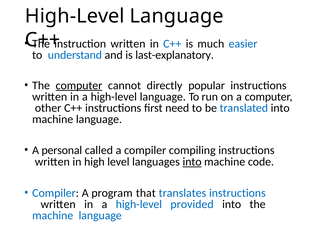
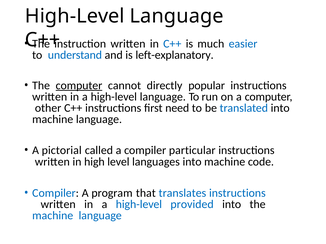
last-explanatory: last-explanatory -> left-explanatory
personal: personal -> pictorial
compiling: compiling -> particular
into at (192, 162) underline: present -> none
